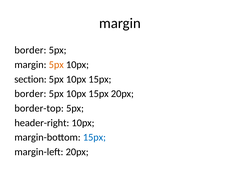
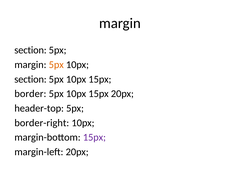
border at (30, 50): border -> section
border-top: border-top -> header-top
header-right: header-right -> border-right
15px at (94, 137) colour: blue -> purple
